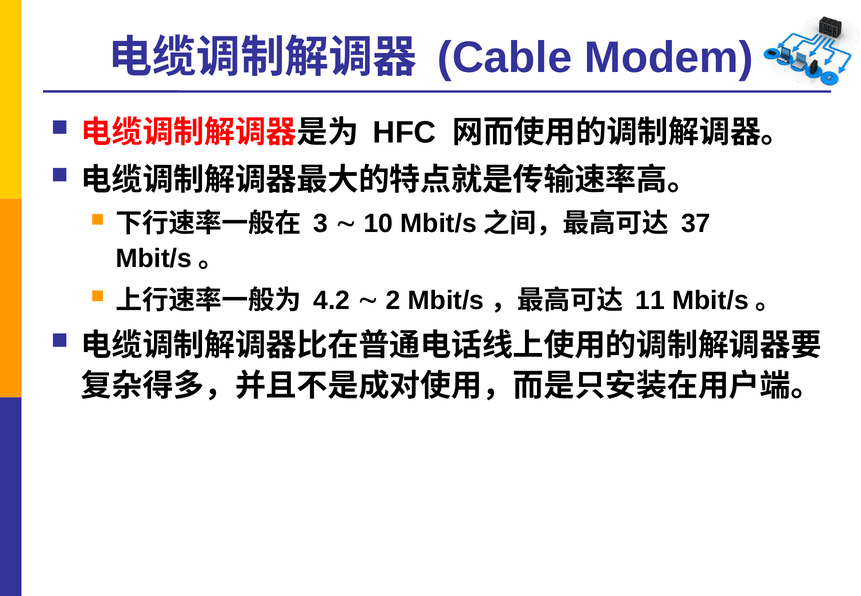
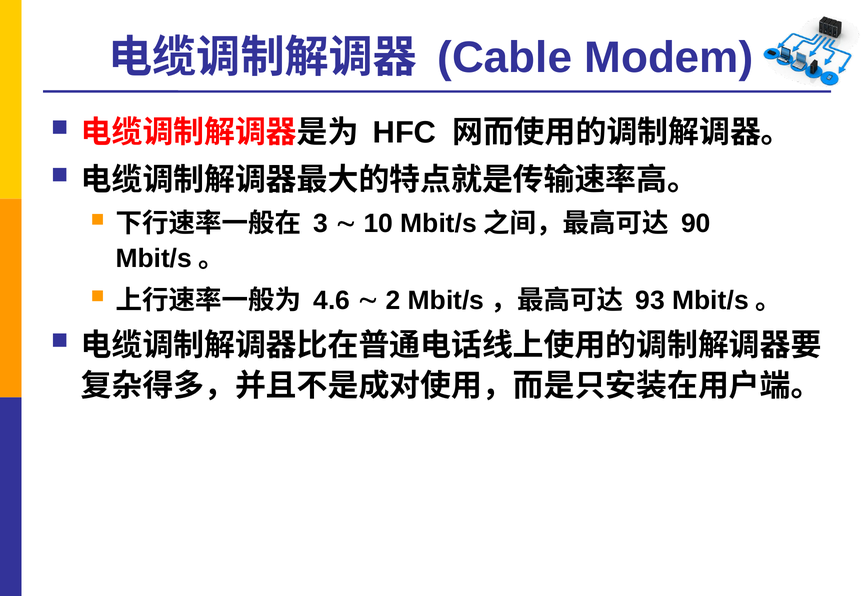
37: 37 -> 90
4.2: 4.2 -> 4.6
11: 11 -> 93
